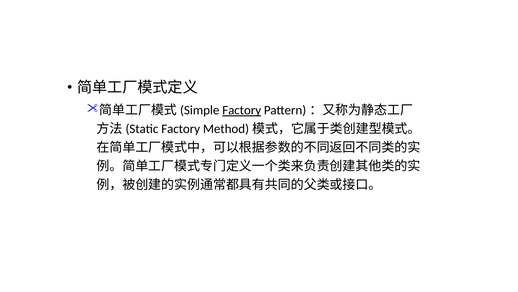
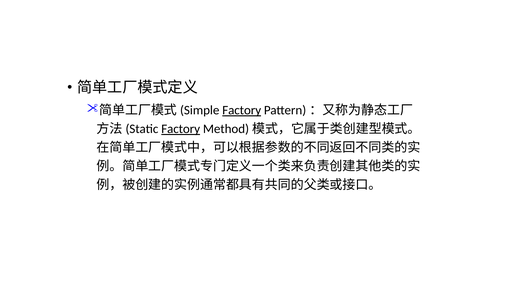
Factory at (181, 129) underline: none -> present
